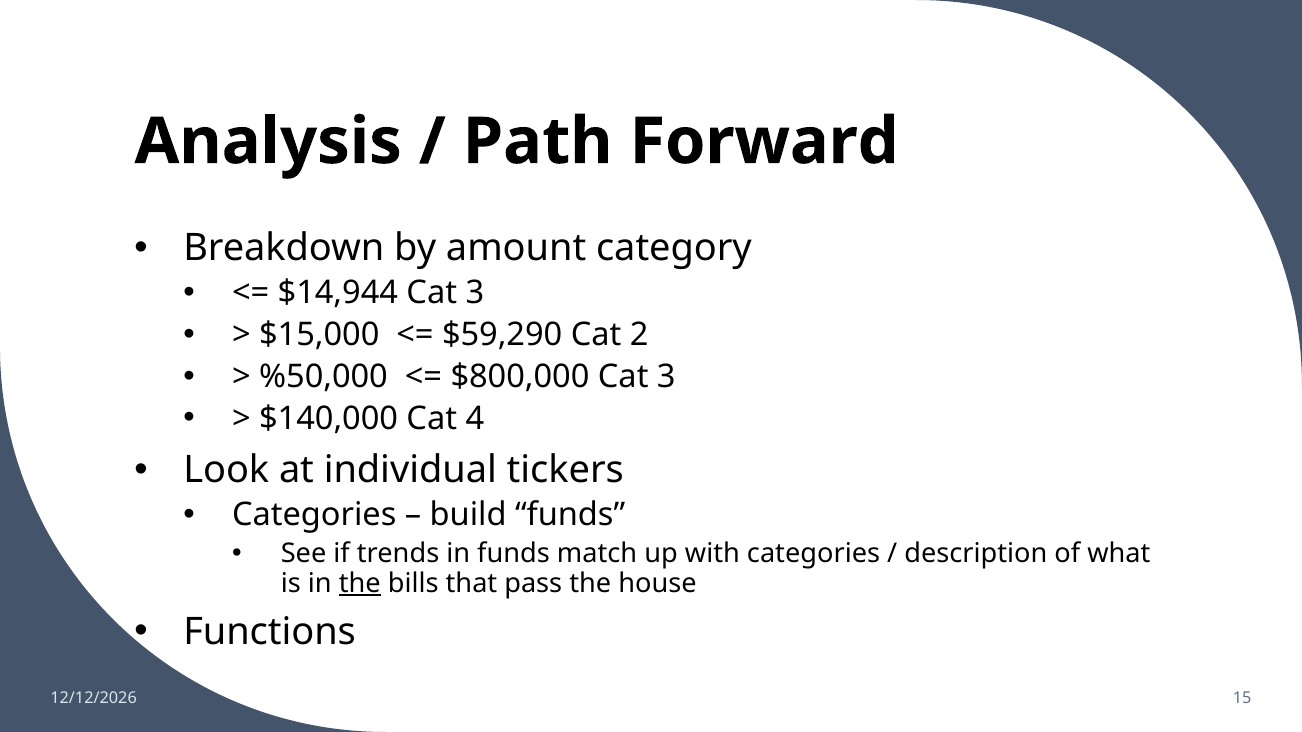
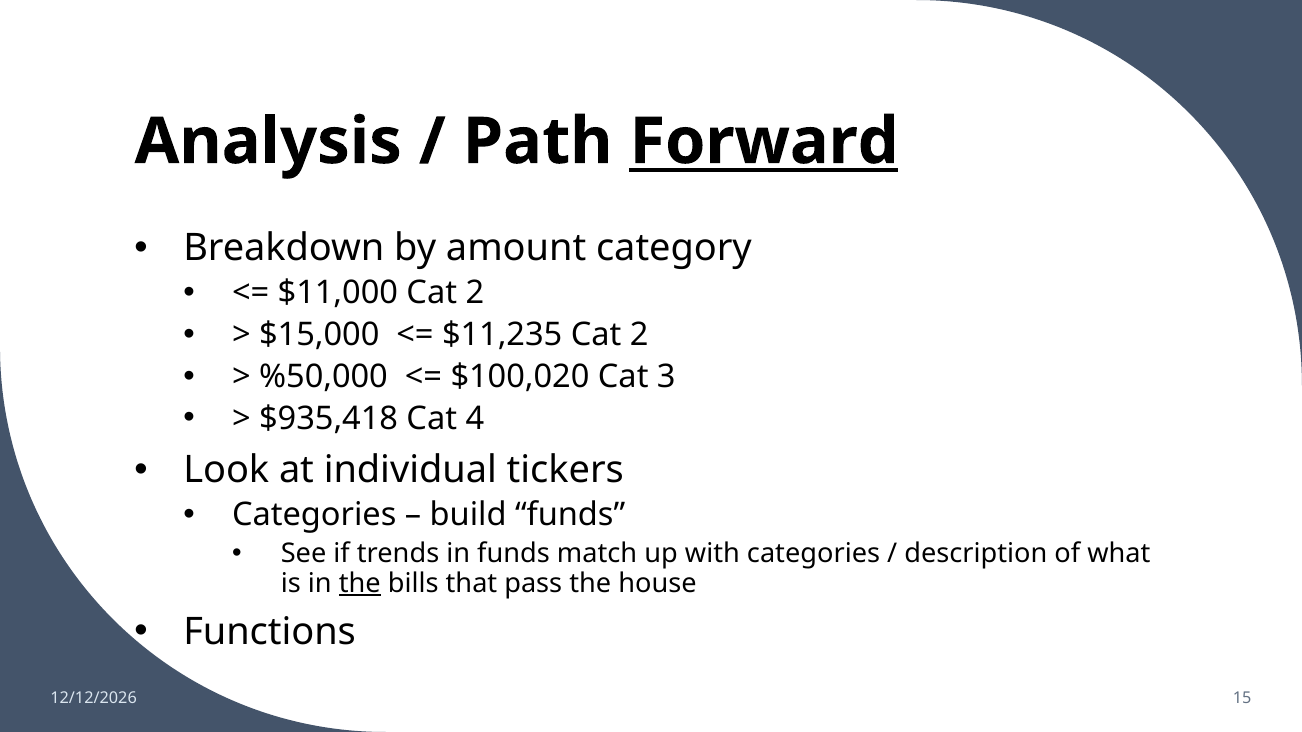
Forward underline: none -> present
$14,944: $14,944 -> $11,000
3 at (475, 293): 3 -> 2
$59,290: $59,290 -> $11,235
$800,000: $800,000 -> $100,020
$140,000: $140,000 -> $935,418
